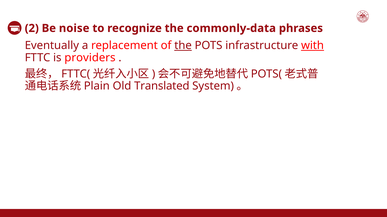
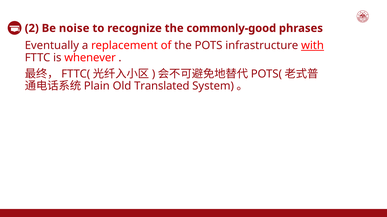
commonly-data: commonly-data -> commonly-good
the at (183, 46) underline: present -> none
providers: providers -> whenever
